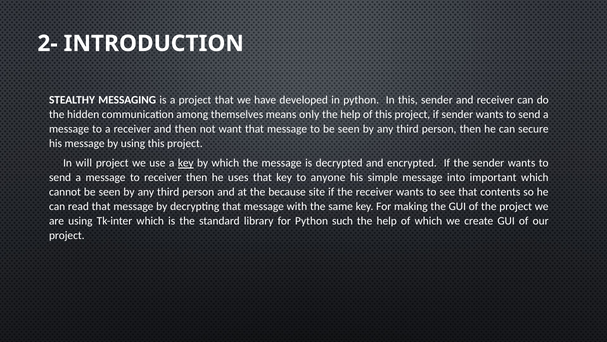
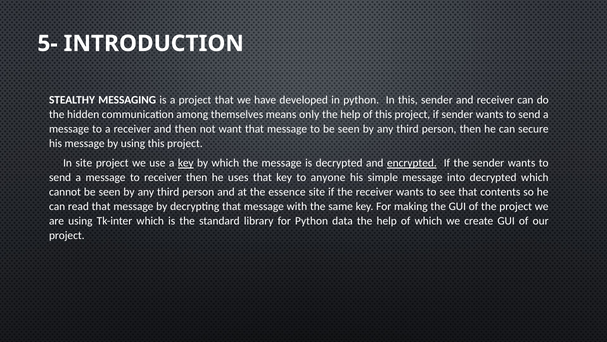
2-: 2- -> 5-
In will: will -> site
encrypted underline: none -> present
into important: important -> decrypted
because: because -> essence
such: such -> data
